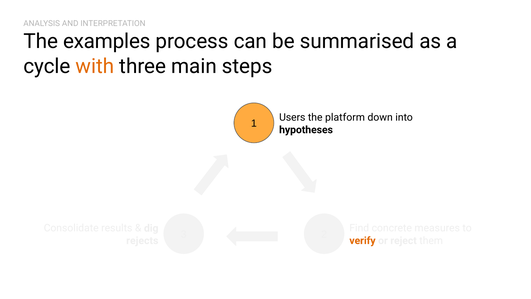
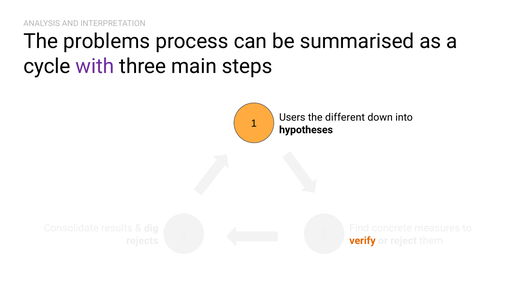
examples: examples -> problems
with colour: orange -> purple
platform: platform -> different
